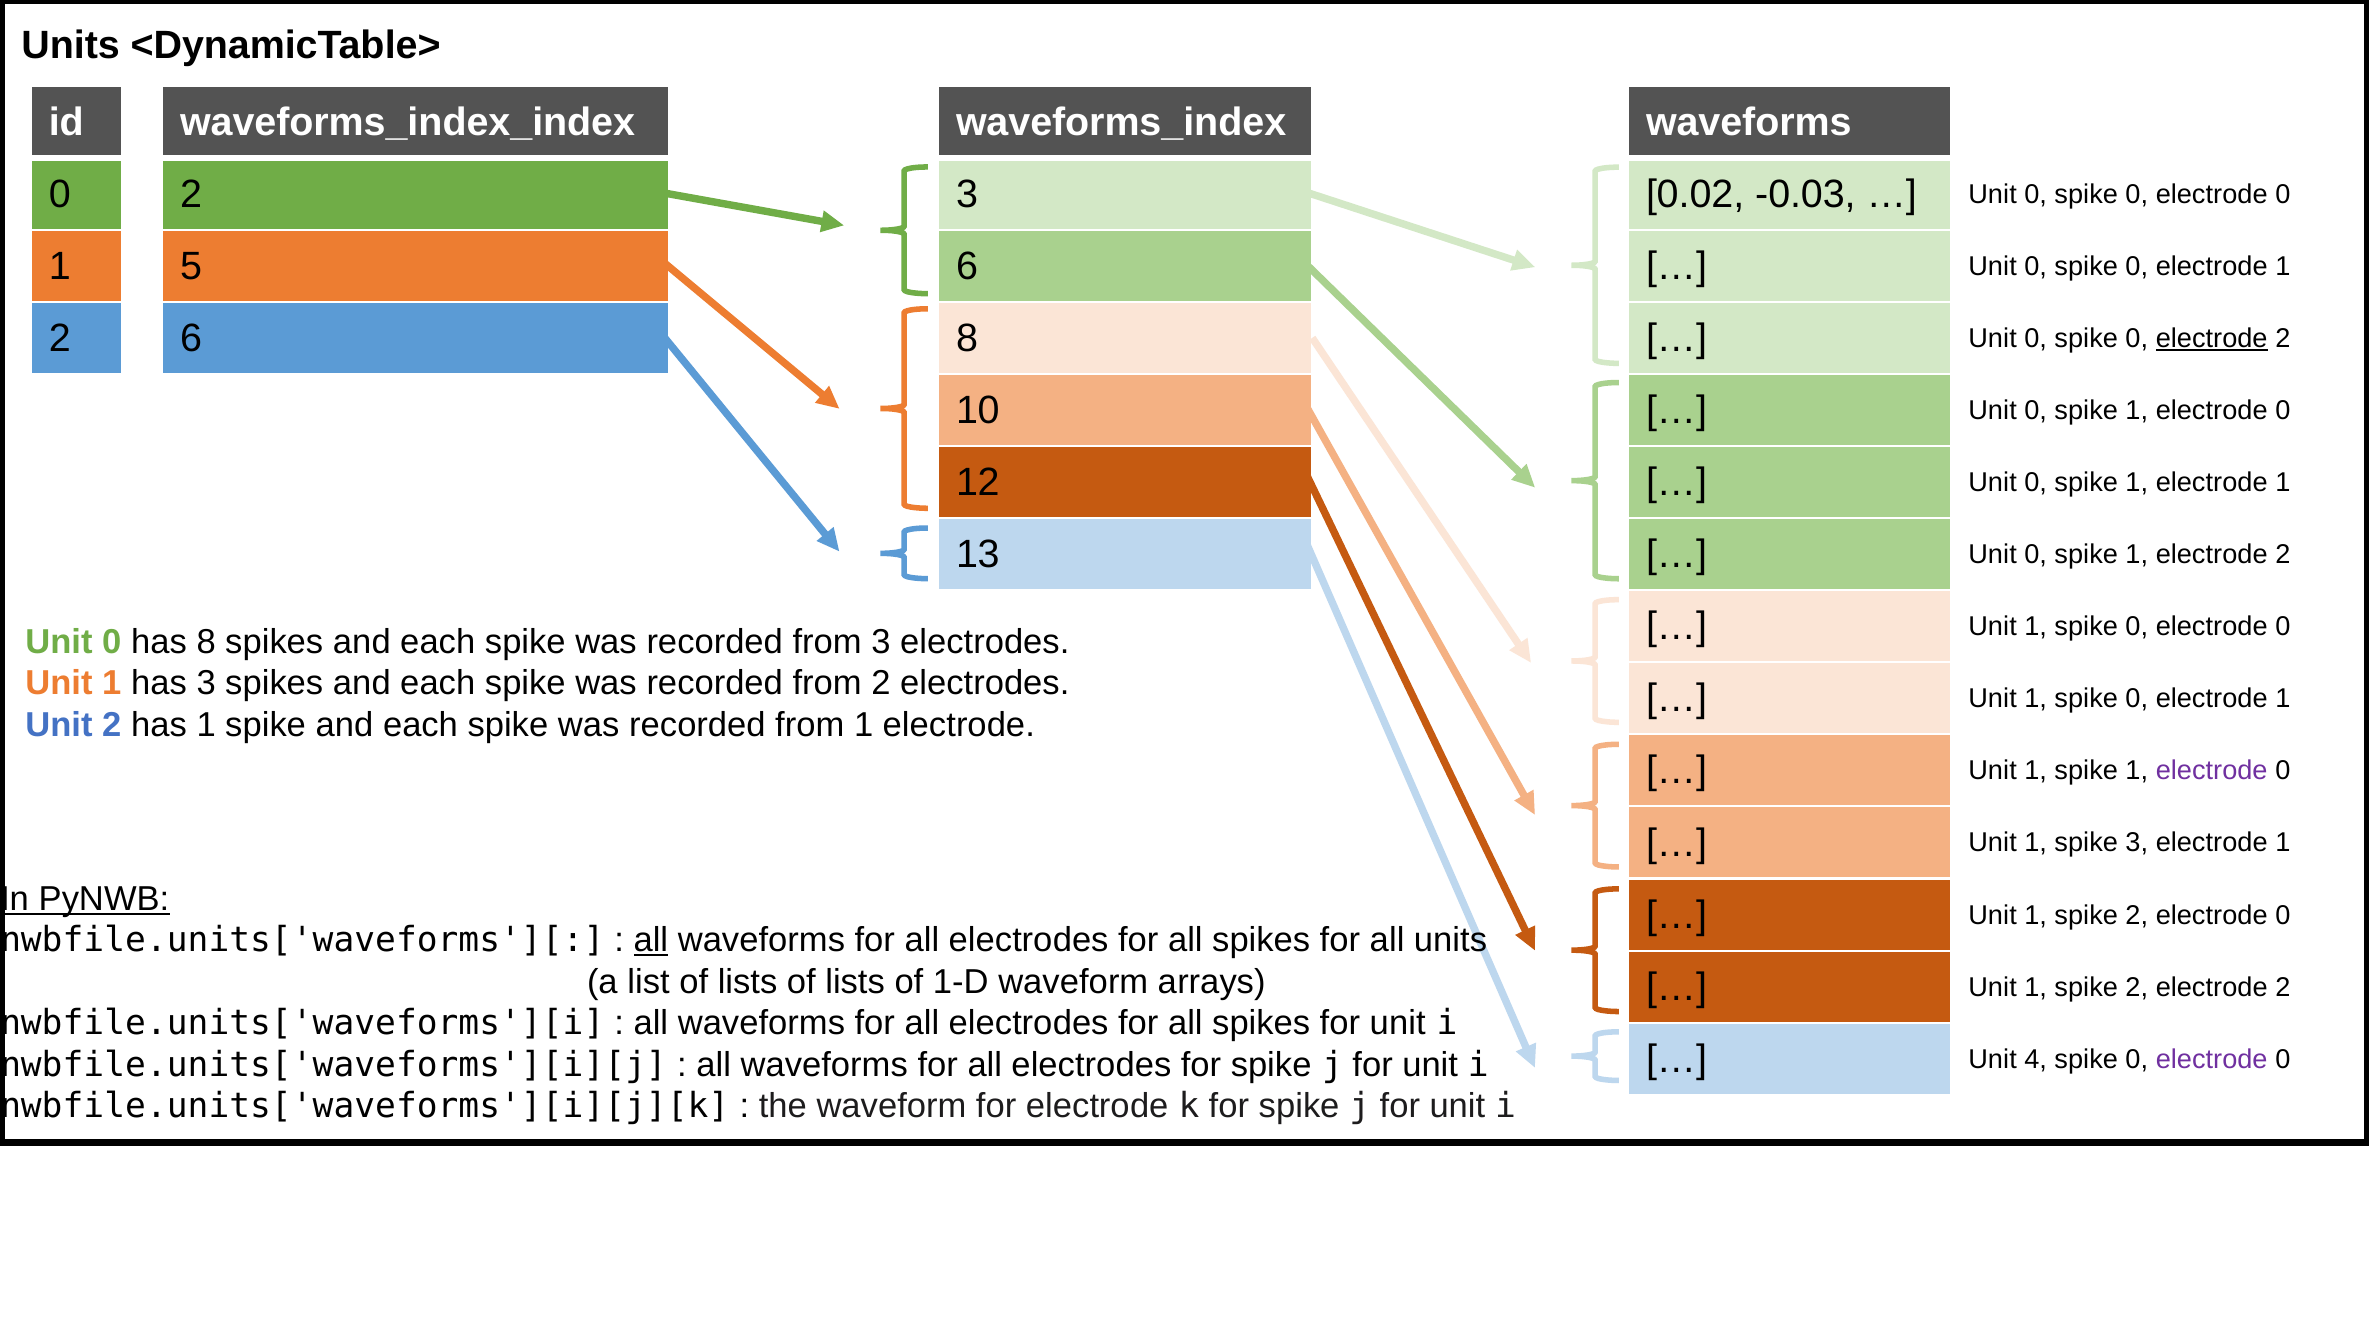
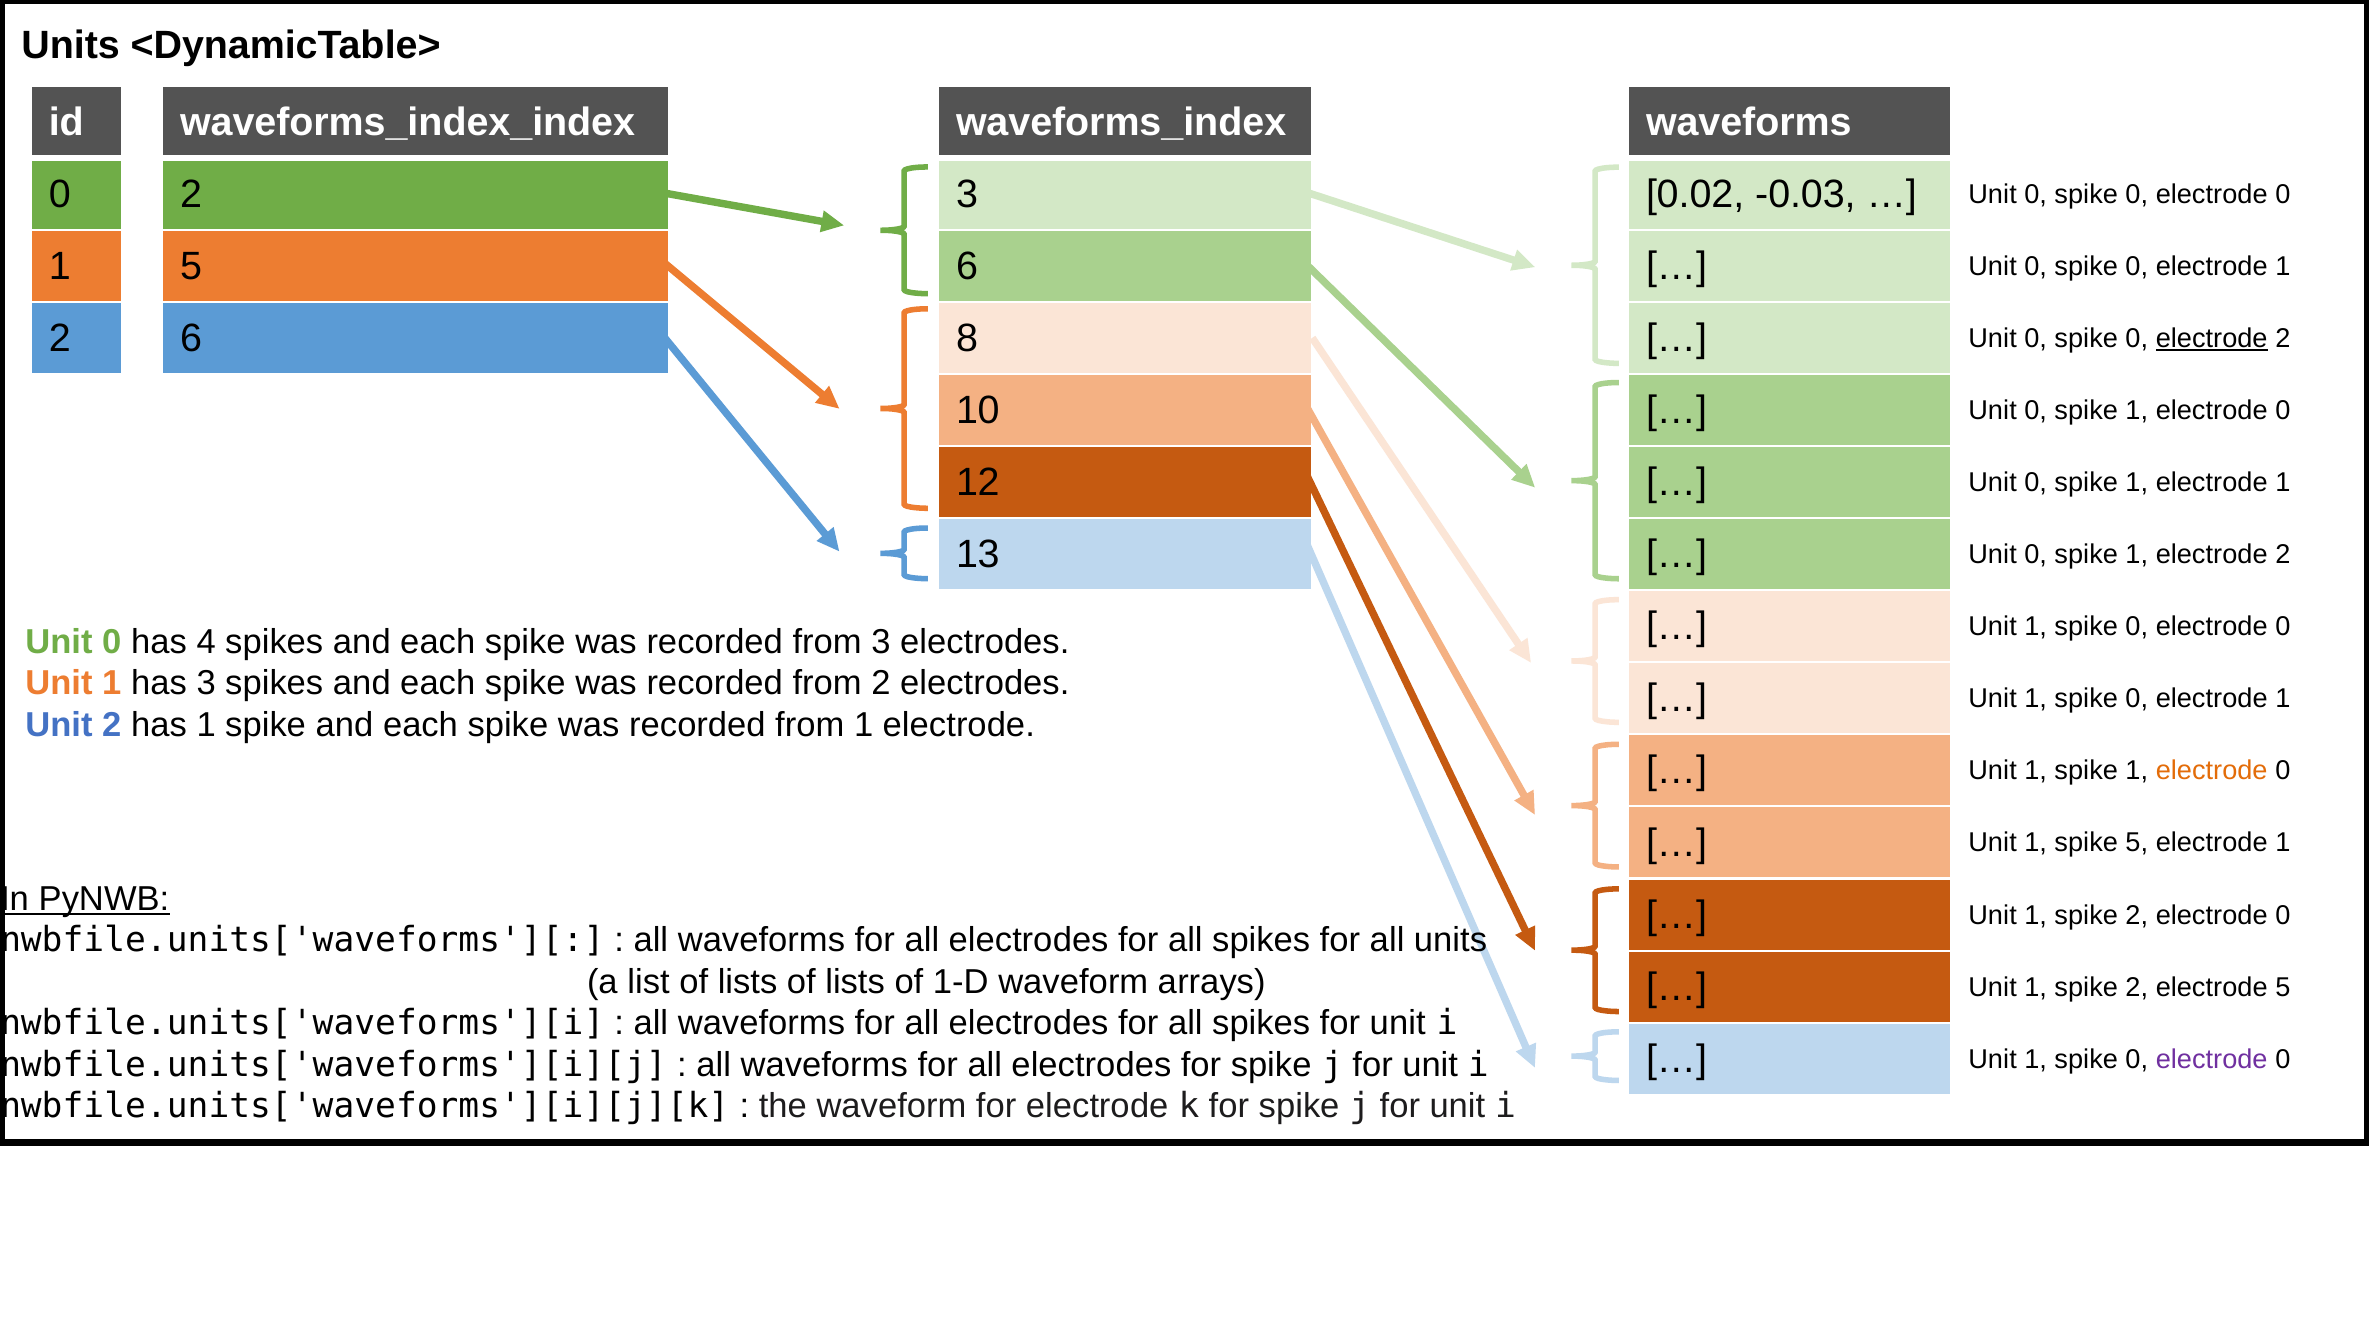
has 8: 8 -> 4
electrode at (2212, 771) colour: purple -> orange
spike 3: 3 -> 5
all at (651, 940) underline: present -> none
2 electrode 2: 2 -> 5
4 at (2036, 1059): 4 -> 1
